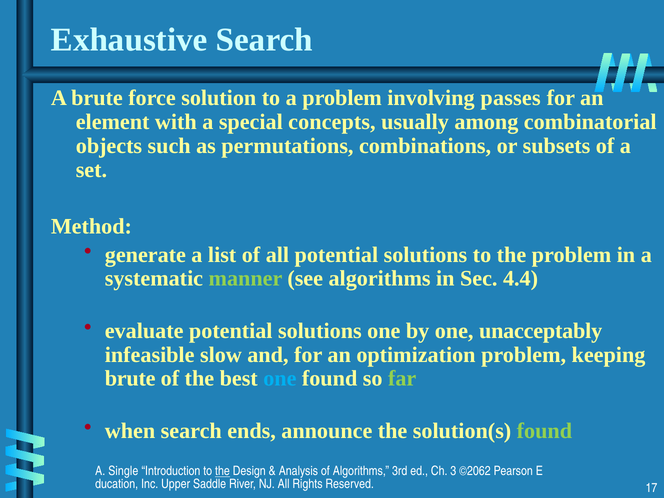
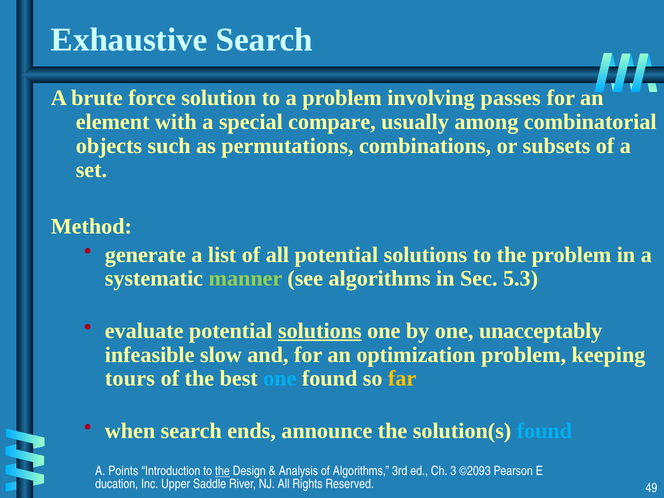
concepts: concepts -> compare
4.4: 4.4 -> 5.3
solutions at (320, 331) underline: none -> present
brute at (130, 379): brute -> tours
far colour: light green -> yellow
found at (544, 431) colour: light green -> light blue
Single: Single -> Points
©2062: ©2062 -> ©2093
17: 17 -> 49
